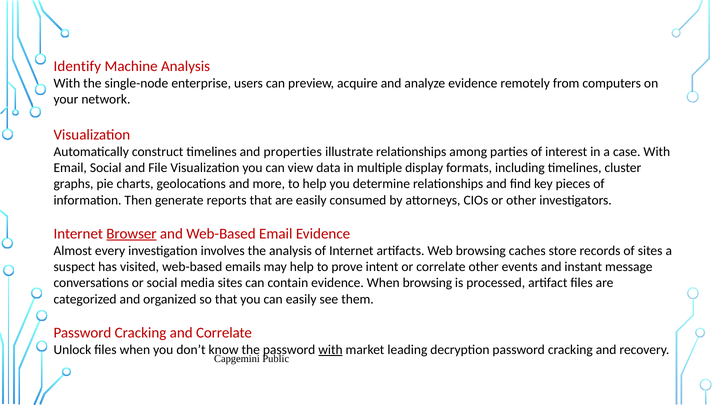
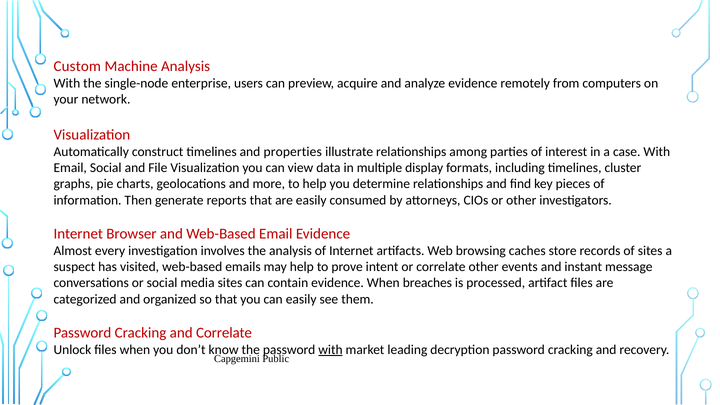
Identify: Identify -> Custom
Browser underline: present -> none
When browsing: browsing -> breaches
